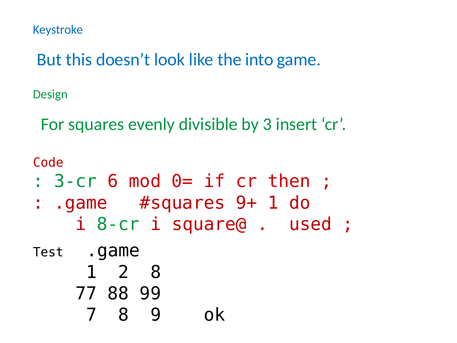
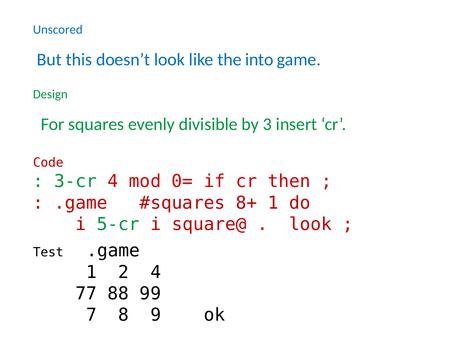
Keystroke: Keystroke -> Unscored
3-cr 6: 6 -> 4
9+: 9+ -> 8+
8-cr: 8-cr -> 5-cr
used at (310, 224): used -> look
2 8: 8 -> 4
